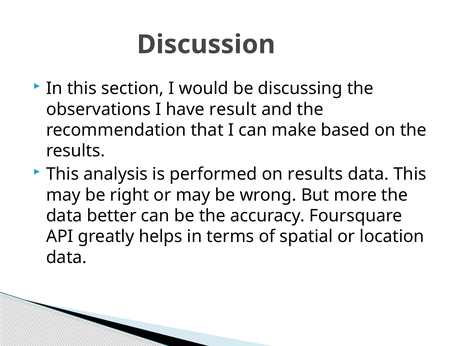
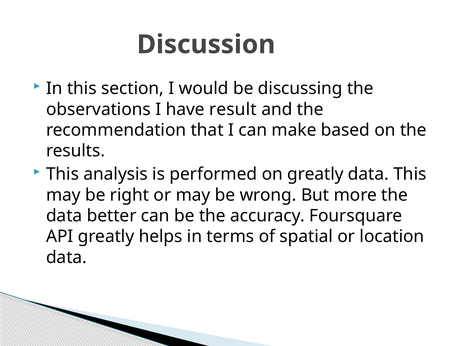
on results: results -> greatly
